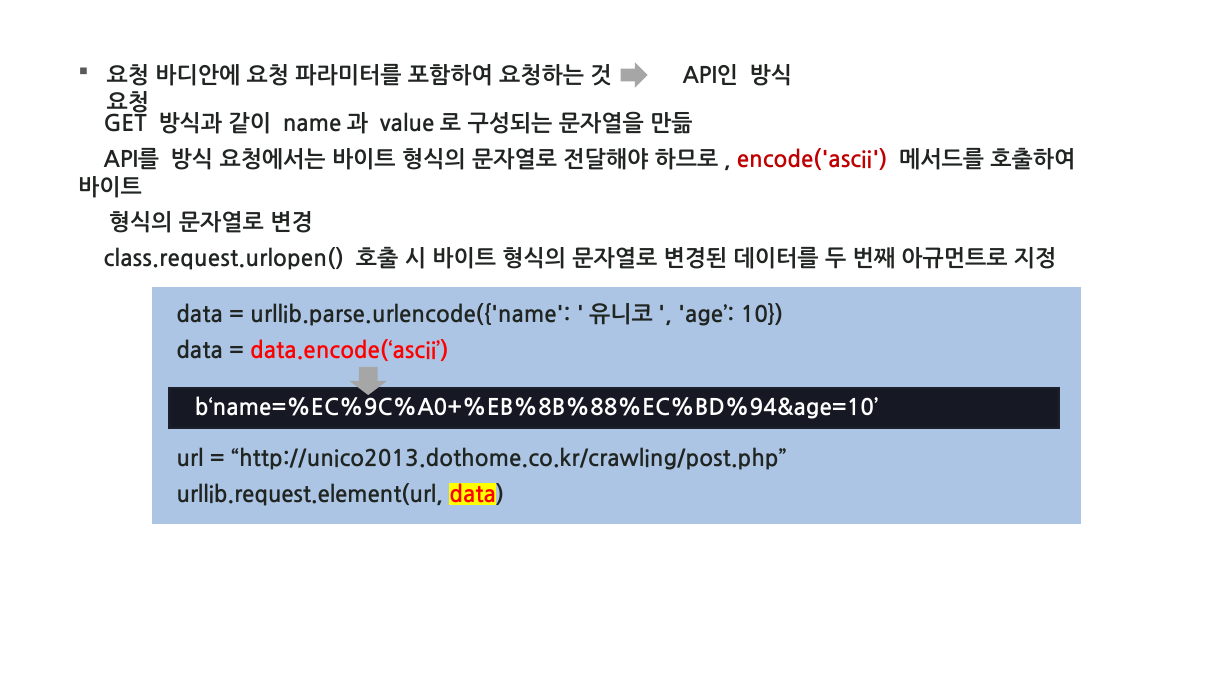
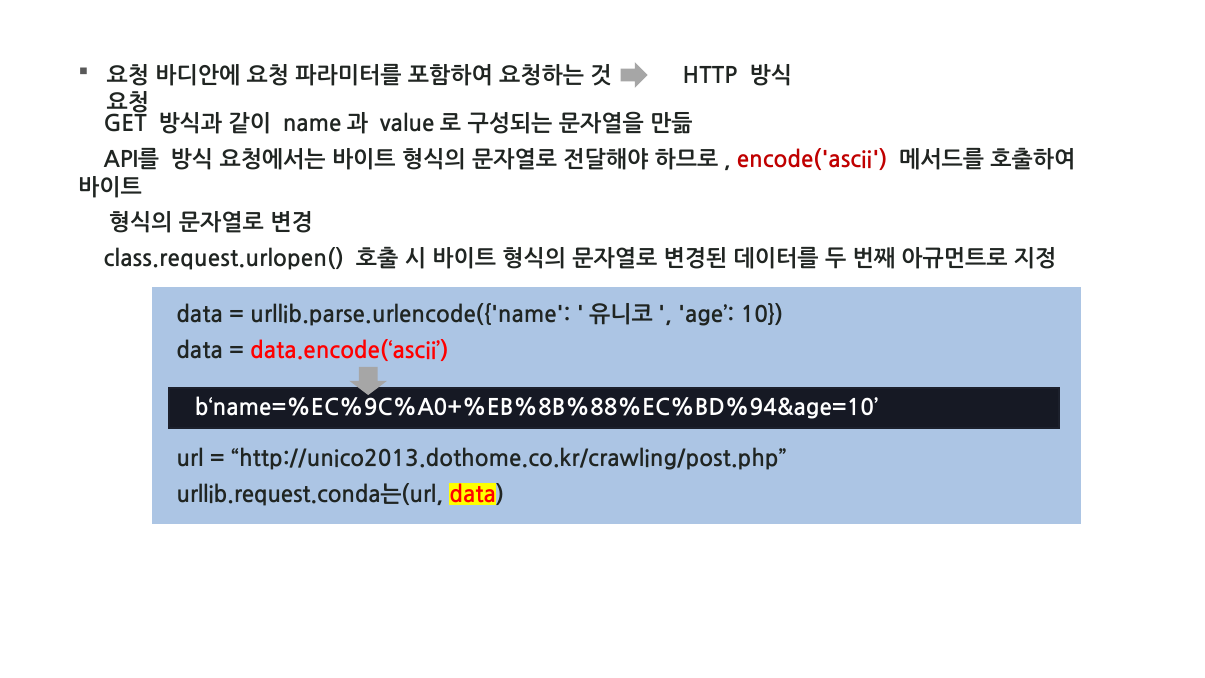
API인: API인 -> HTTP
urllib.request.element(url: urllib.request.element(url -> urllib.request.conda는(url
